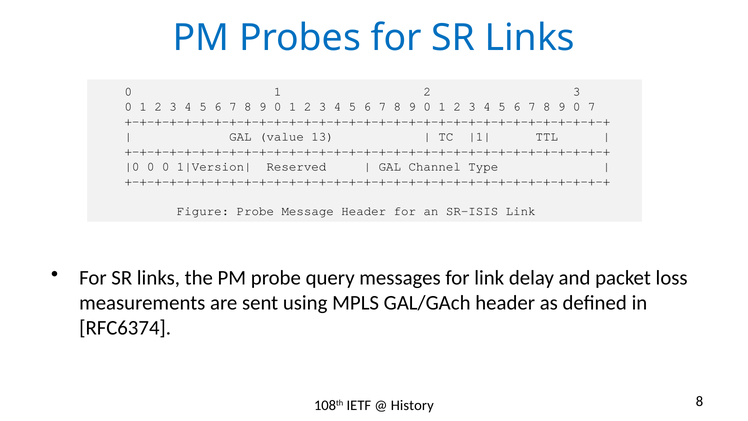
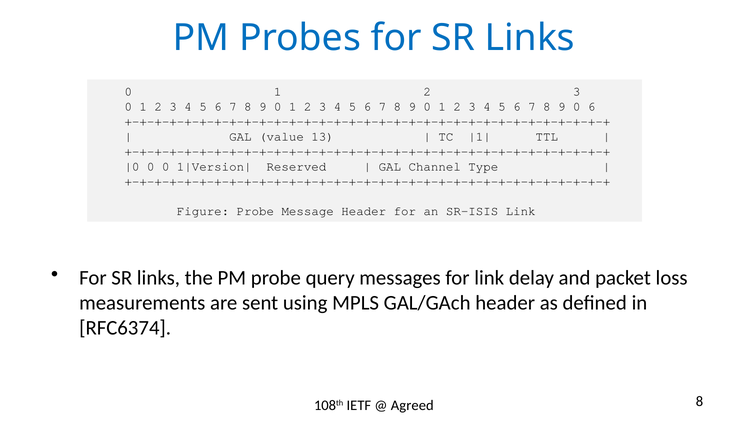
0 7: 7 -> 6
History: History -> Agreed
